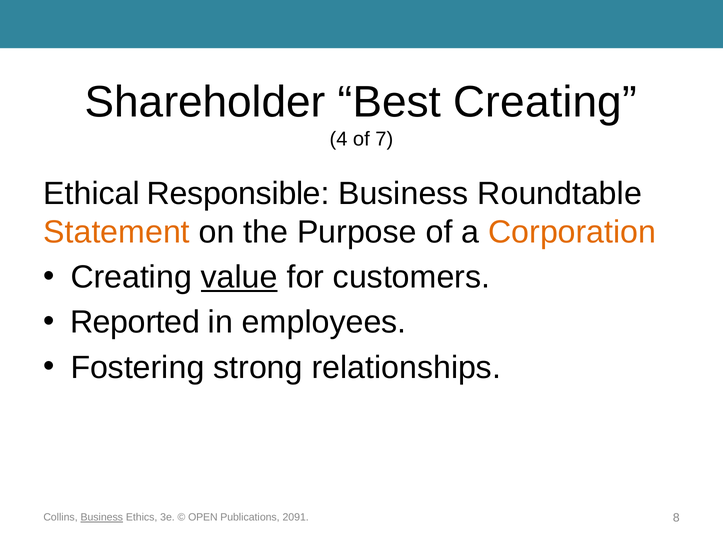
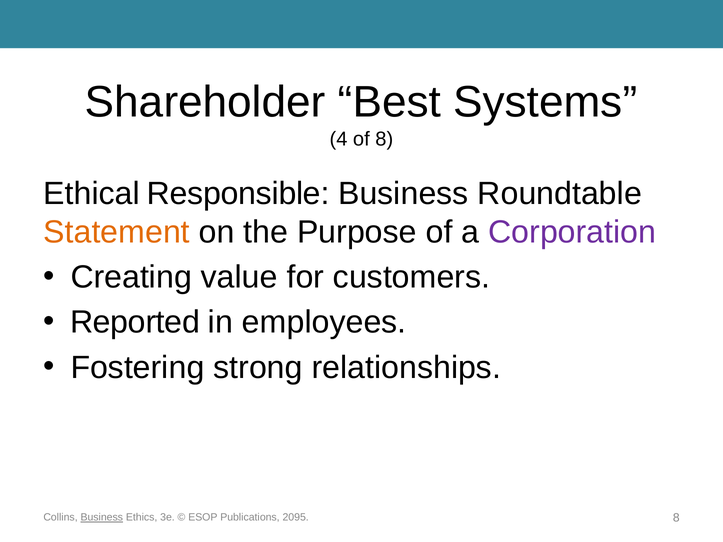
Best Creating: Creating -> Systems
of 7: 7 -> 8
Corporation colour: orange -> purple
value underline: present -> none
OPEN: OPEN -> ESOP
2091: 2091 -> 2095
